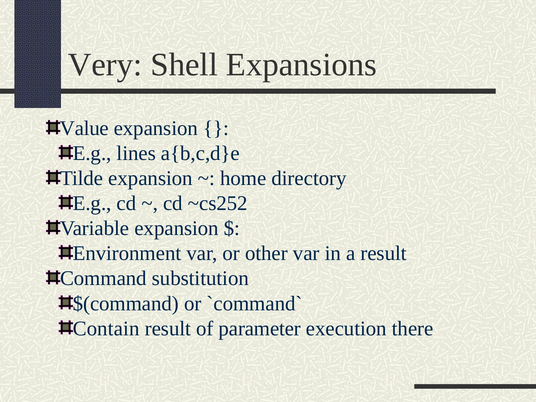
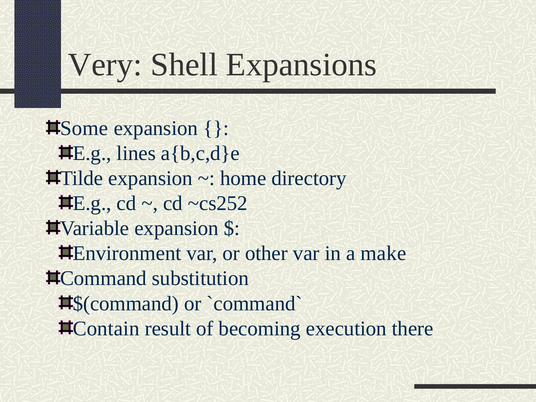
Value: Value -> Some
a result: result -> make
parameter: parameter -> becoming
